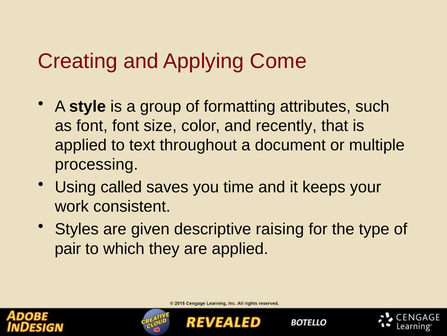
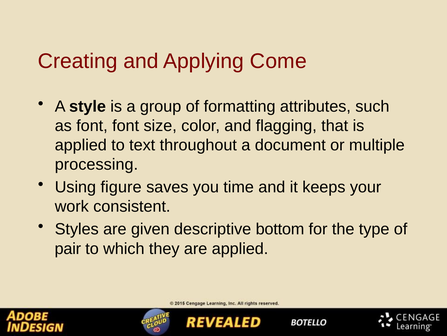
recently: recently -> flagging
called: called -> figure
raising: raising -> bottom
